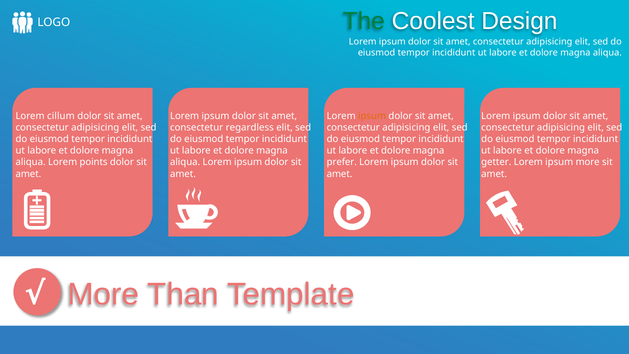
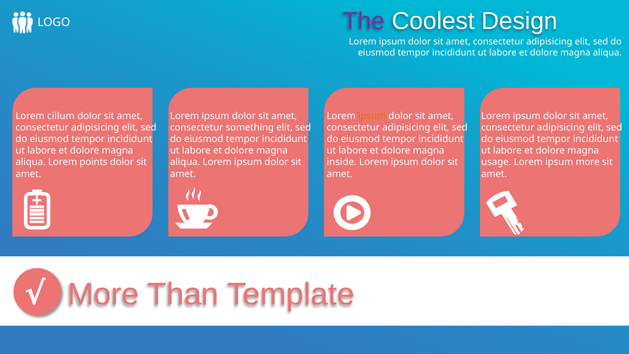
The colour: green -> purple
regardless: regardless -> something
prefer: prefer -> inside
getter: getter -> usage
